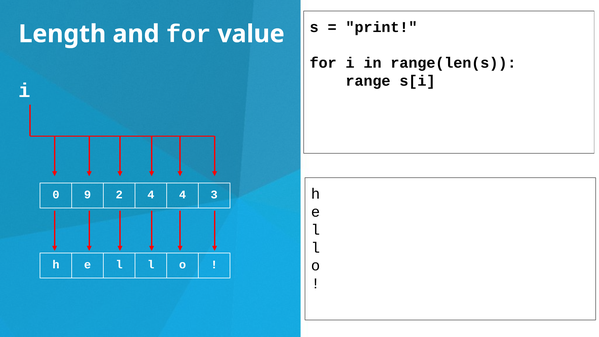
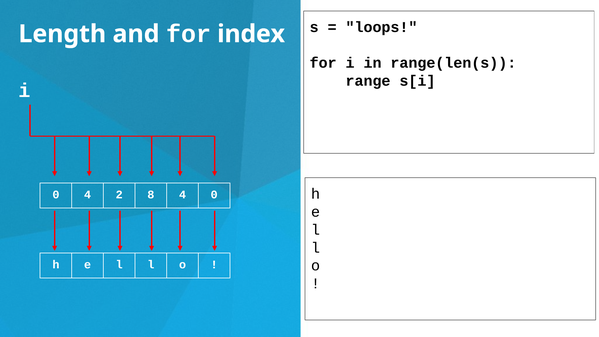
print: print -> loops
value: value -> index
0 9: 9 -> 4
2 4: 4 -> 8
4 3: 3 -> 0
